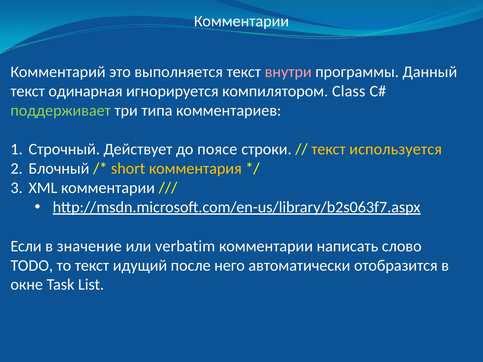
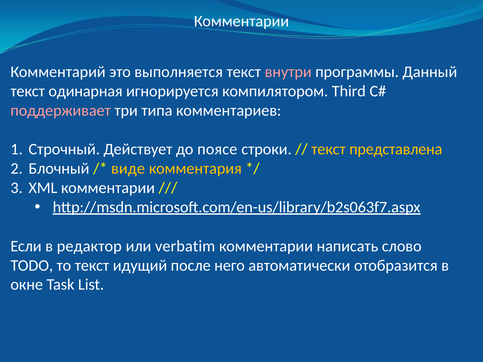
Class: Class -> Third
поддерживает colour: light green -> pink
используется: используется -> представлена
short: short -> виде
значение: значение -> редактор
